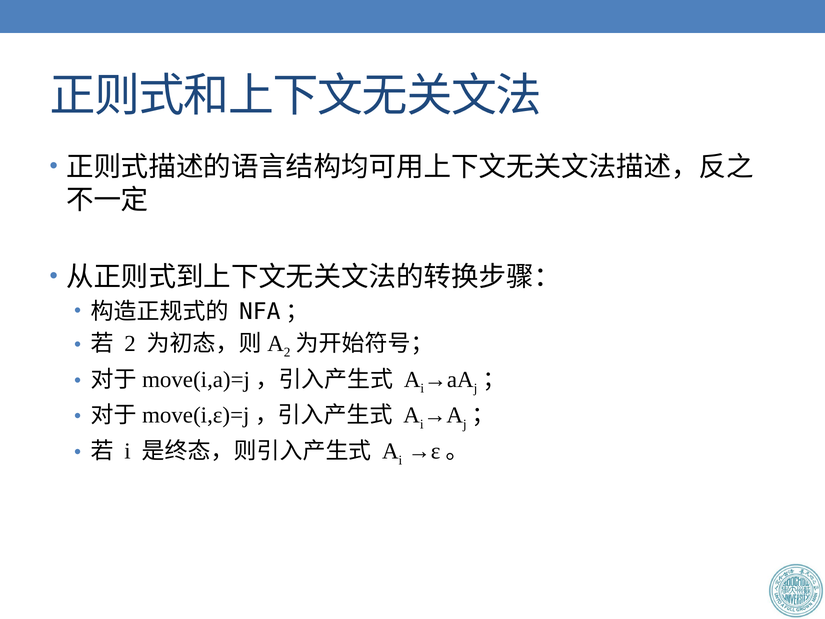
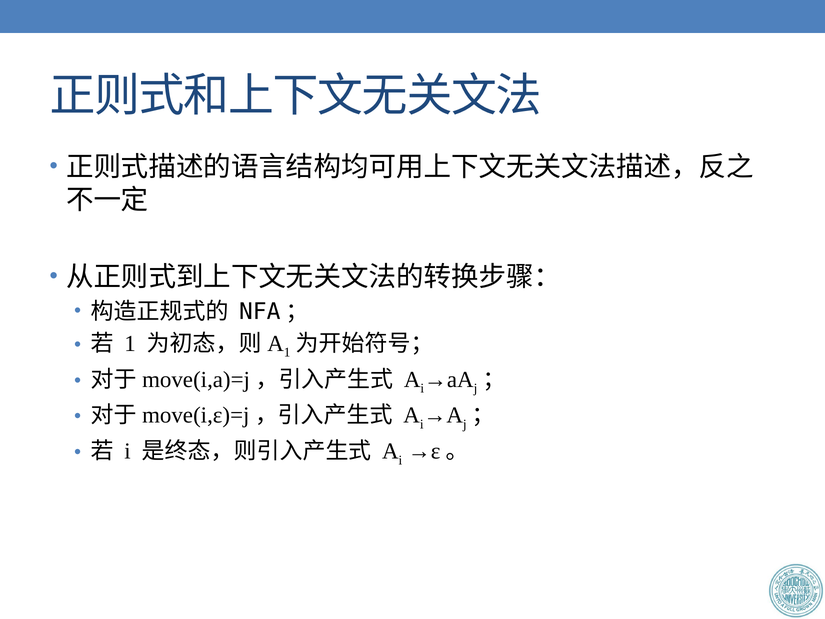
2 at (130, 344): 2 -> 1
2 at (287, 352): 2 -> 1
